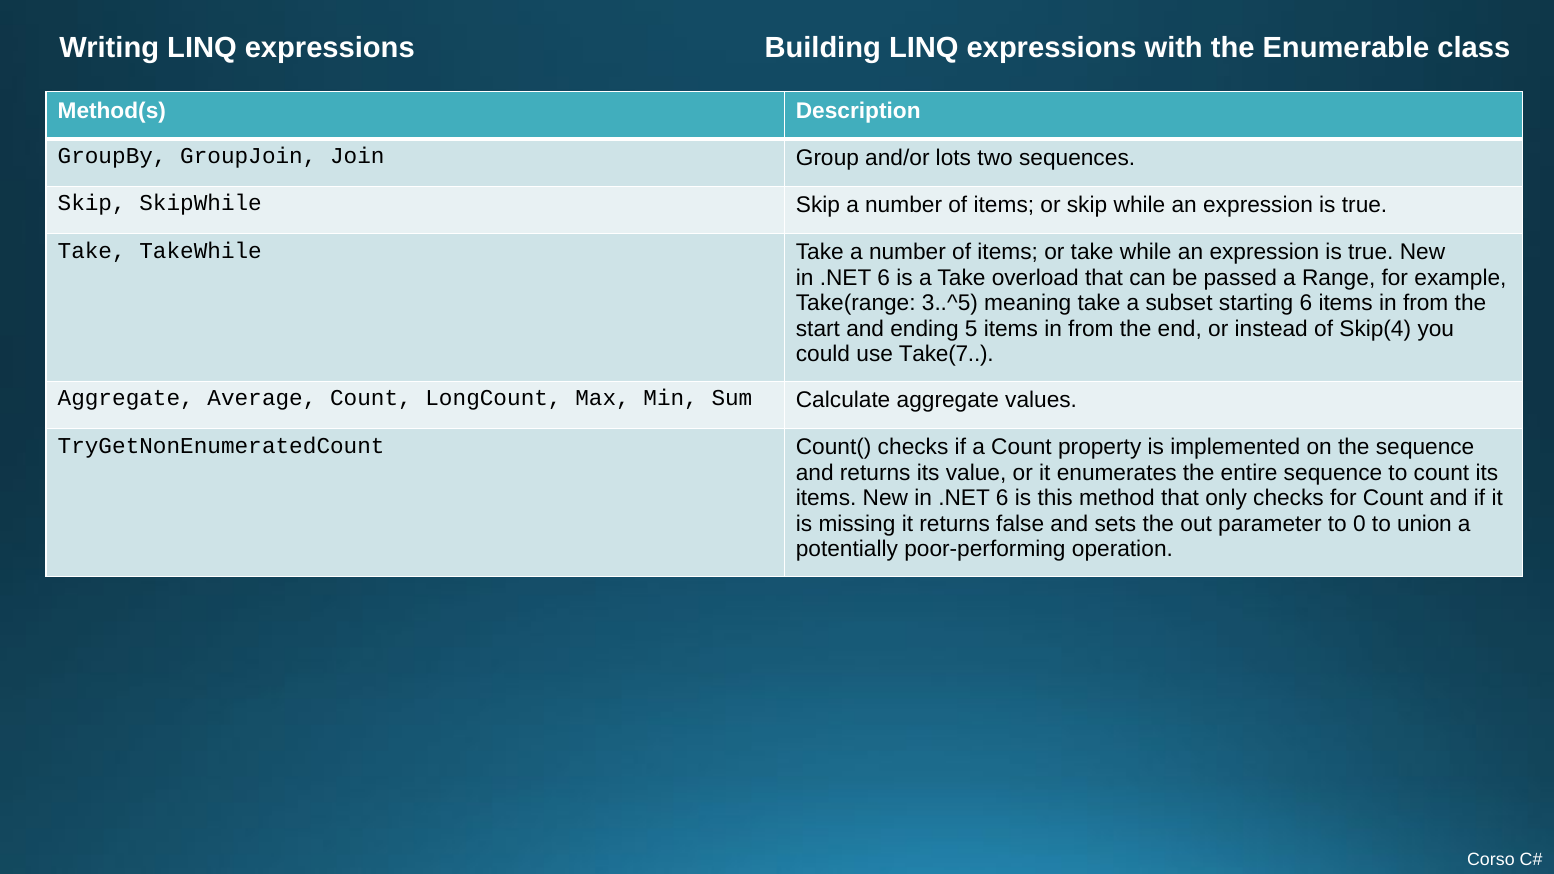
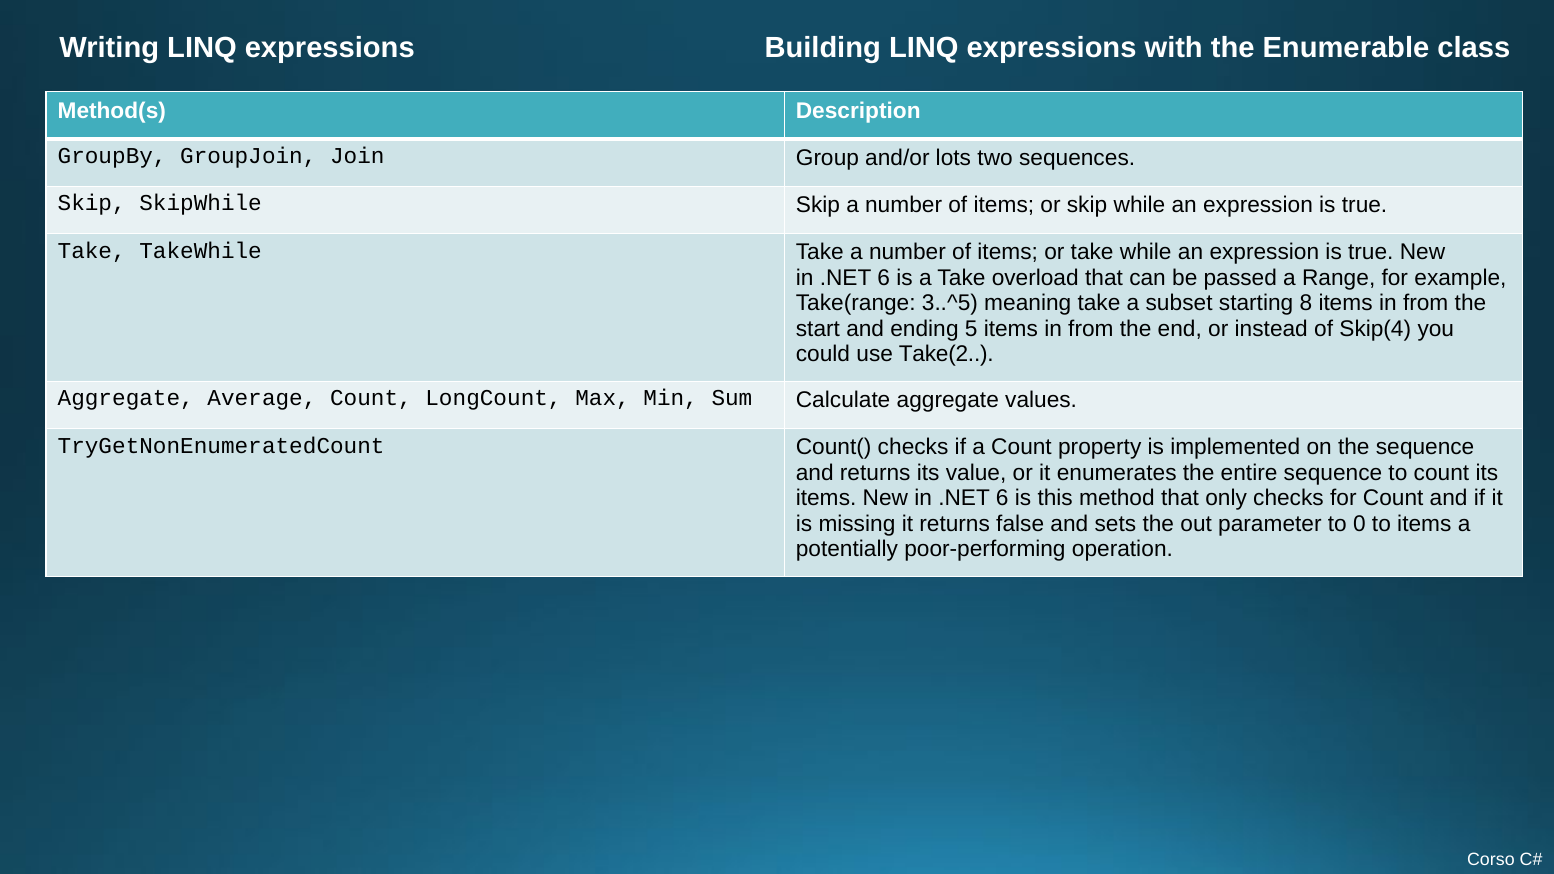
starting 6: 6 -> 8
Take(7: Take(7 -> Take(2
to union: union -> items
